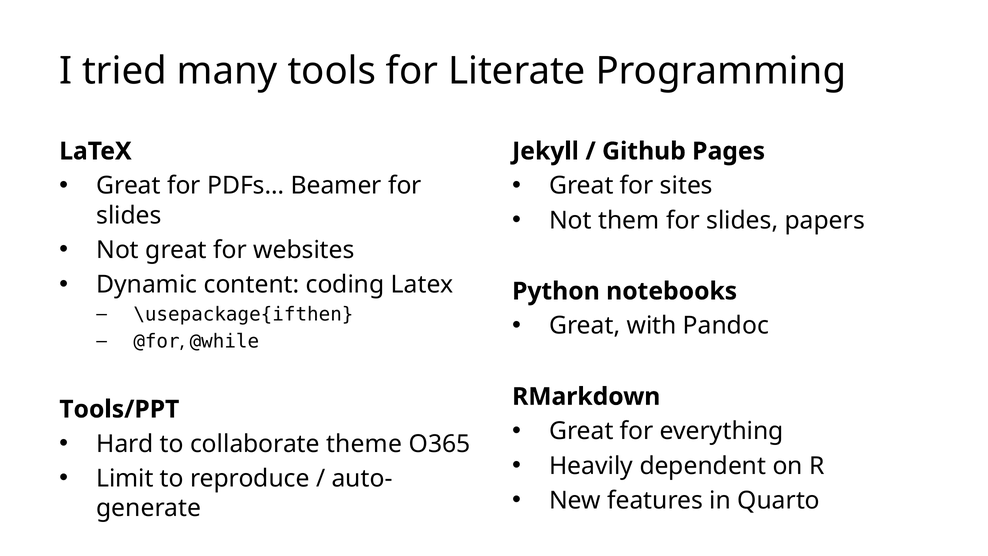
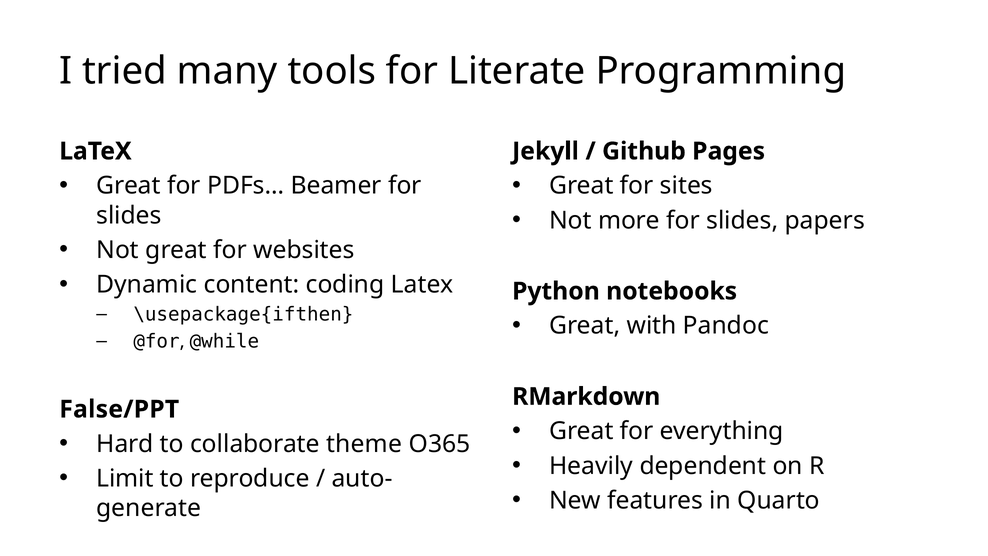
them: them -> more
Tools/PPT: Tools/PPT -> False/PPT
